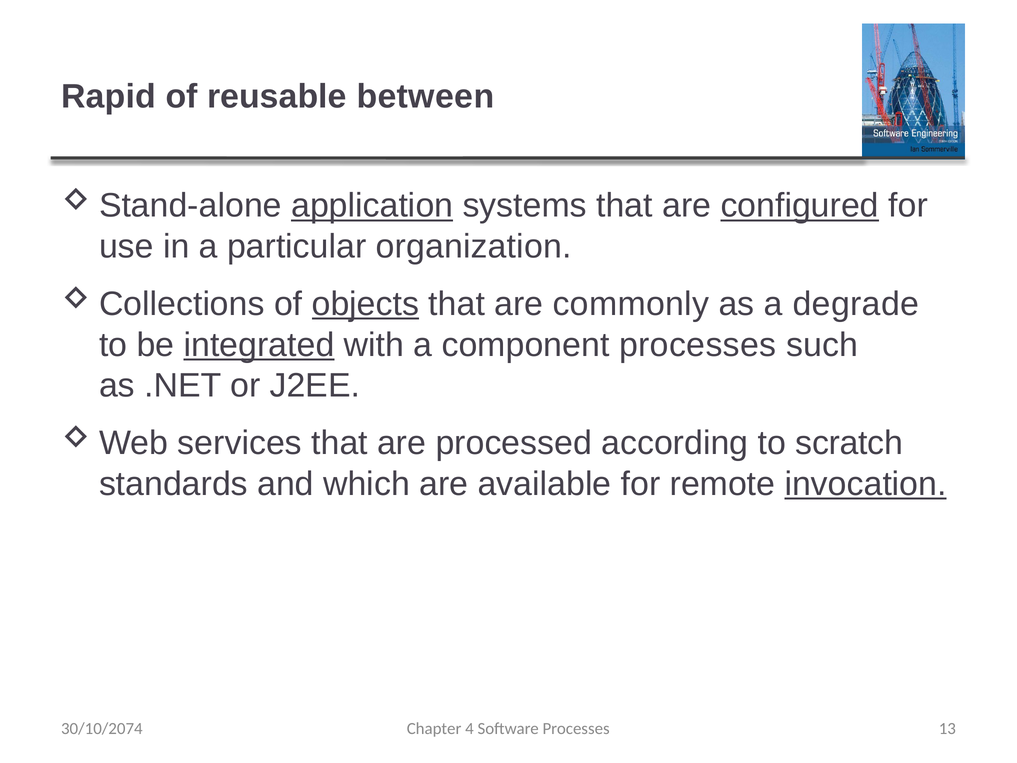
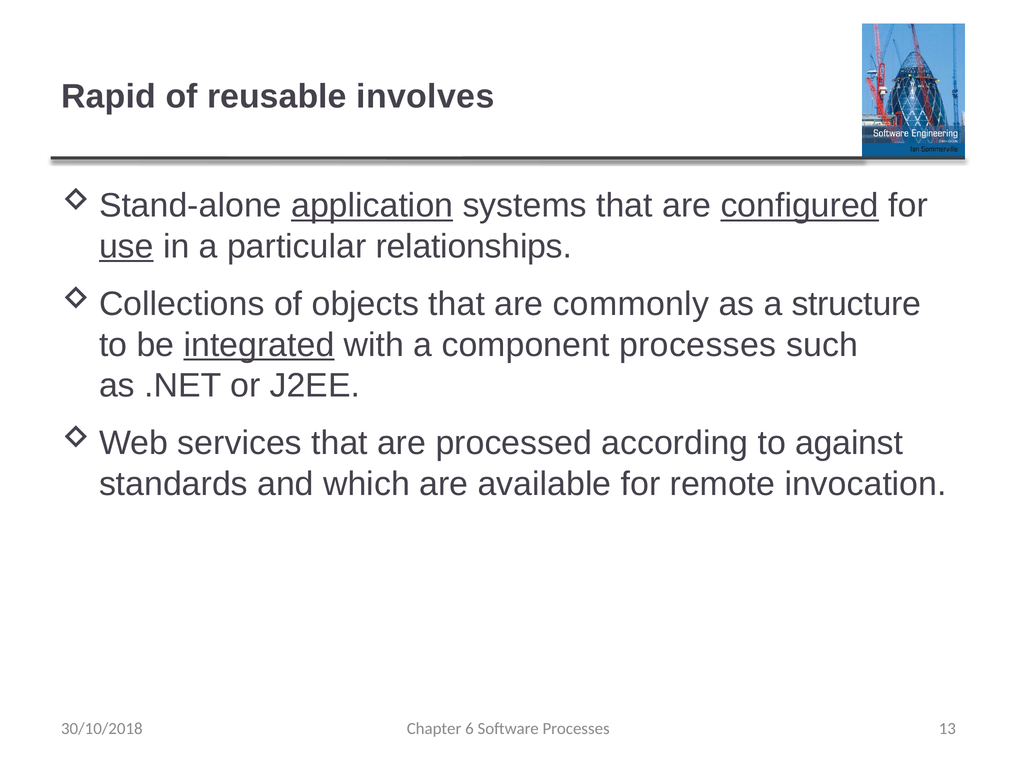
between: between -> involves
use underline: none -> present
organization: organization -> relationships
objects underline: present -> none
degrade: degrade -> structure
scratch: scratch -> against
invocation underline: present -> none
30/10/2074: 30/10/2074 -> 30/10/2018
4: 4 -> 6
